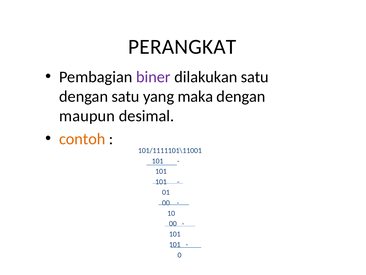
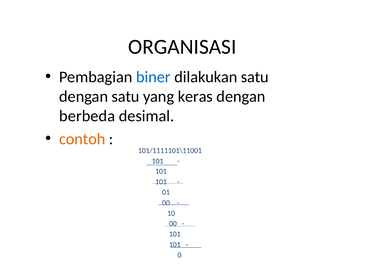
PERANGKAT: PERANGKAT -> ORGANISASI
biner colour: purple -> blue
maka: maka -> keras
maupun: maupun -> berbeda
